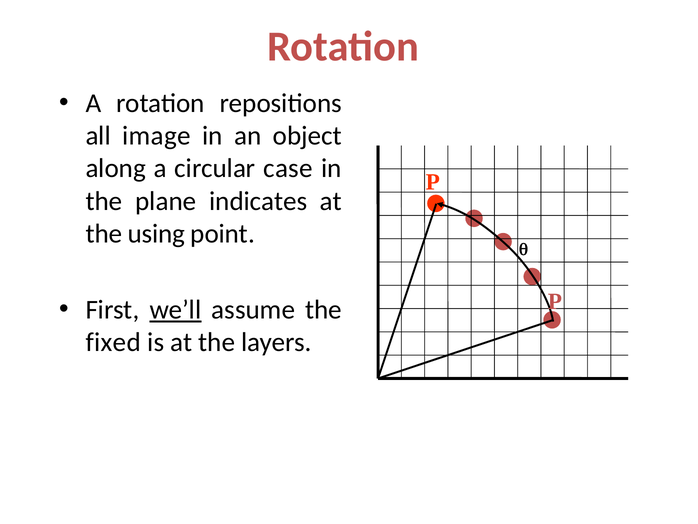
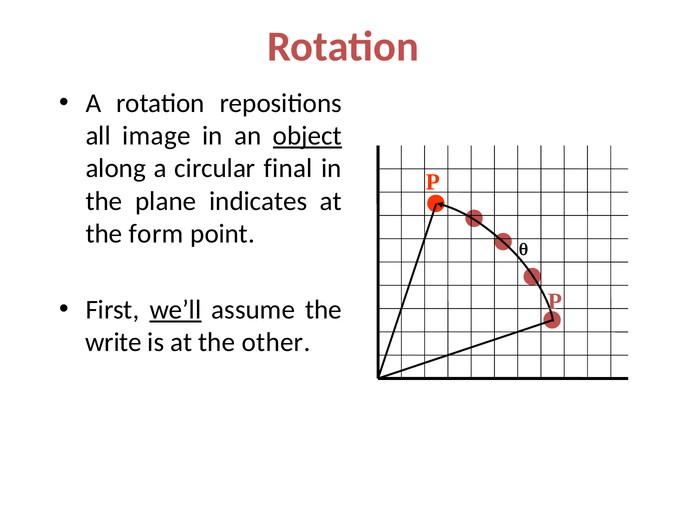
object underline: none -> present
case: case -> final
using: using -> form
fixed: fixed -> write
layers: layers -> other
